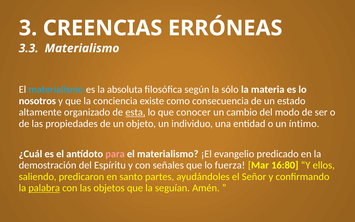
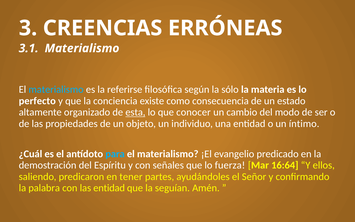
3.3: 3.3 -> 3.1
absoluta: absoluta -> referirse
nosotros: nosotros -> perfecto
para colour: pink -> light blue
16:80: 16:80 -> 16:64
santo: santo -> tener
palabra underline: present -> none
las objetos: objetos -> entidad
